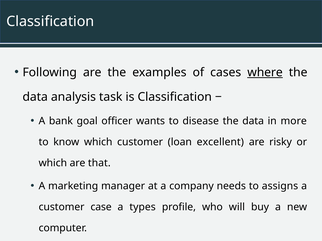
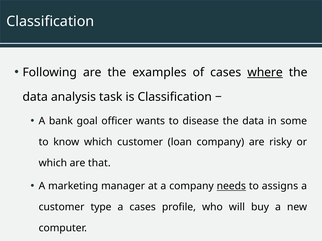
more: more -> some
loan excellent: excellent -> company
needs underline: none -> present
case: case -> type
a types: types -> cases
